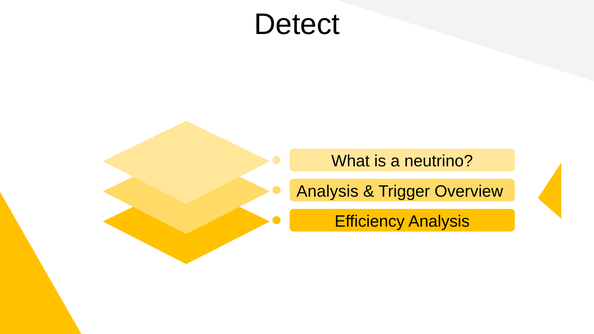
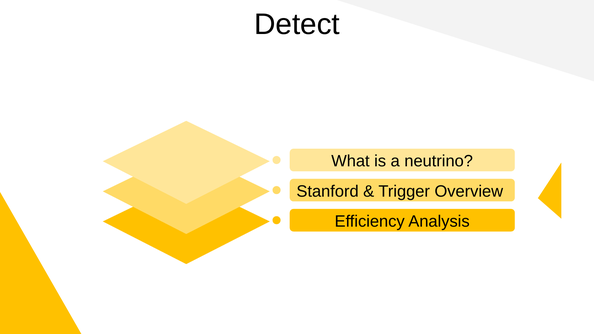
Analysis at (328, 191): Analysis -> Stanford
